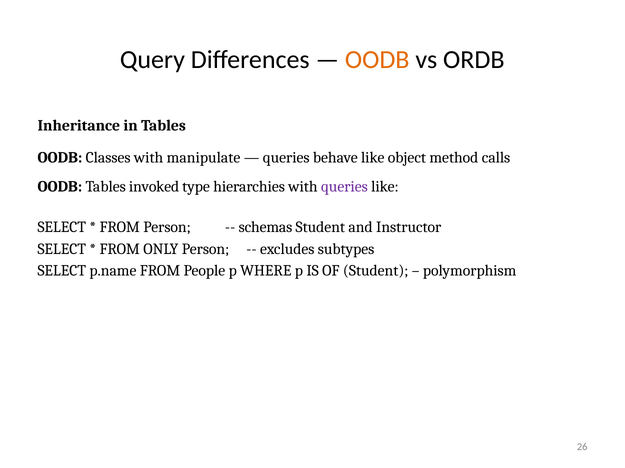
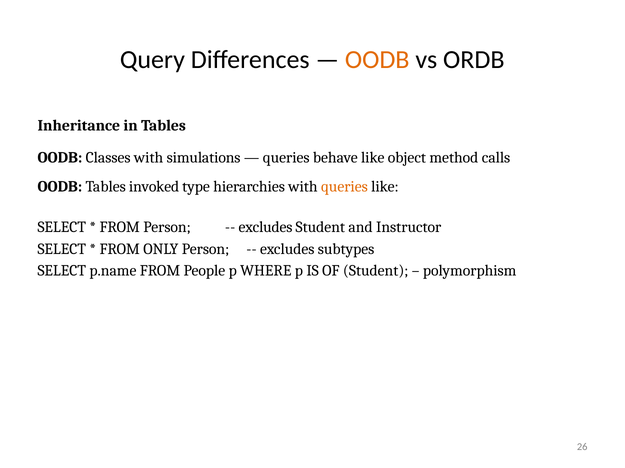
manipulate: manipulate -> simulations
queries at (344, 187) colour: purple -> orange
schemas at (265, 228): schemas -> excludes
